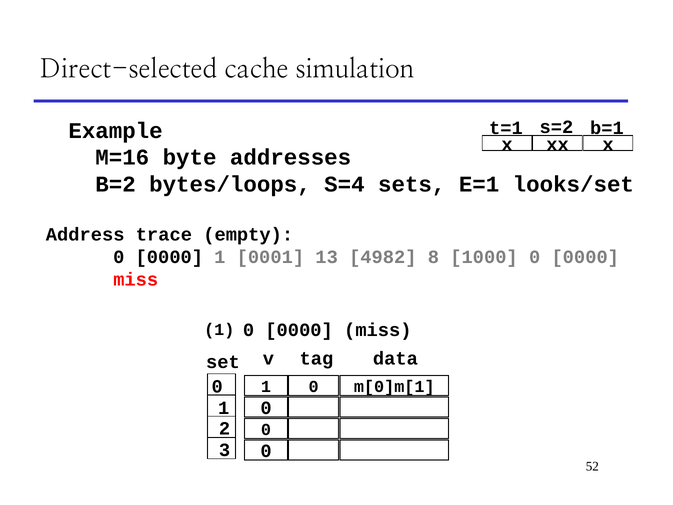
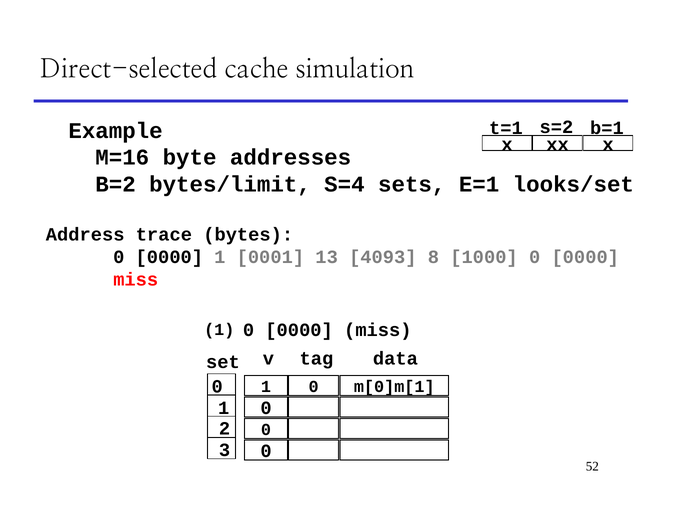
bytes/loops: bytes/loops -> bytes/limit
empty: empty -> bytes
4982: 4982 -> 4093
